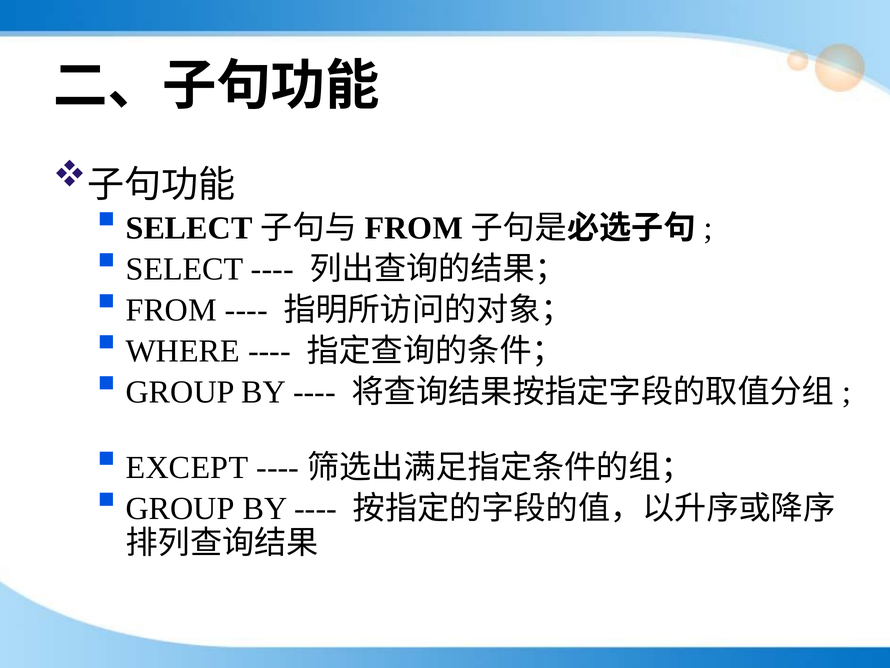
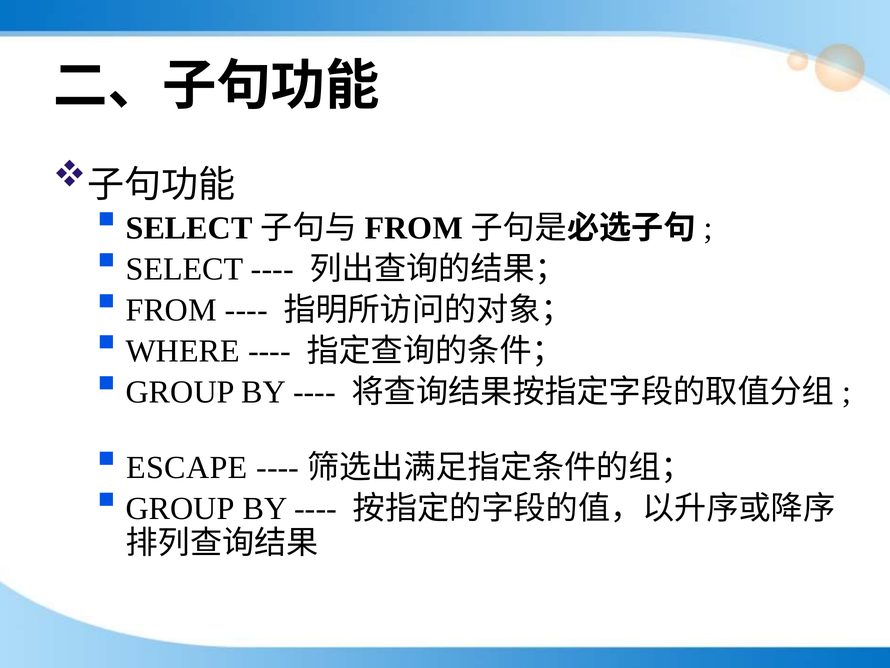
EXCEPT: EXCEPT -> ESCAPE
